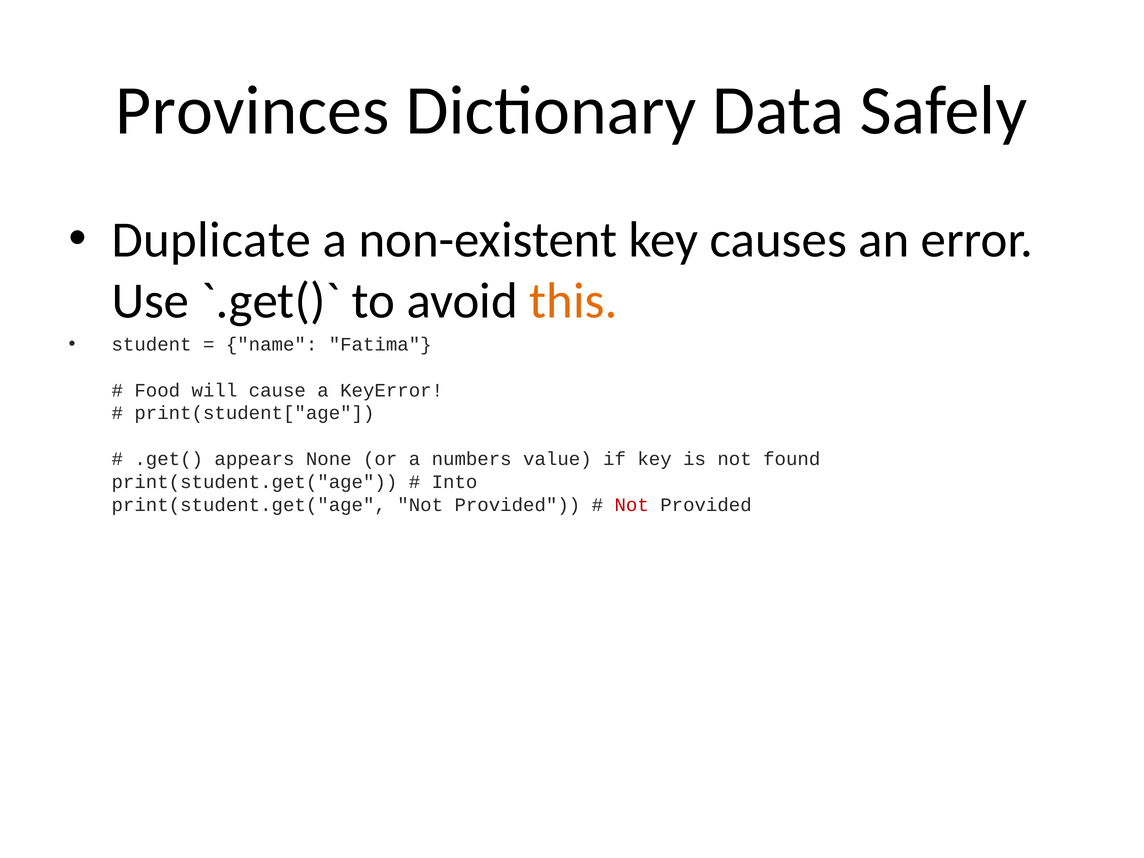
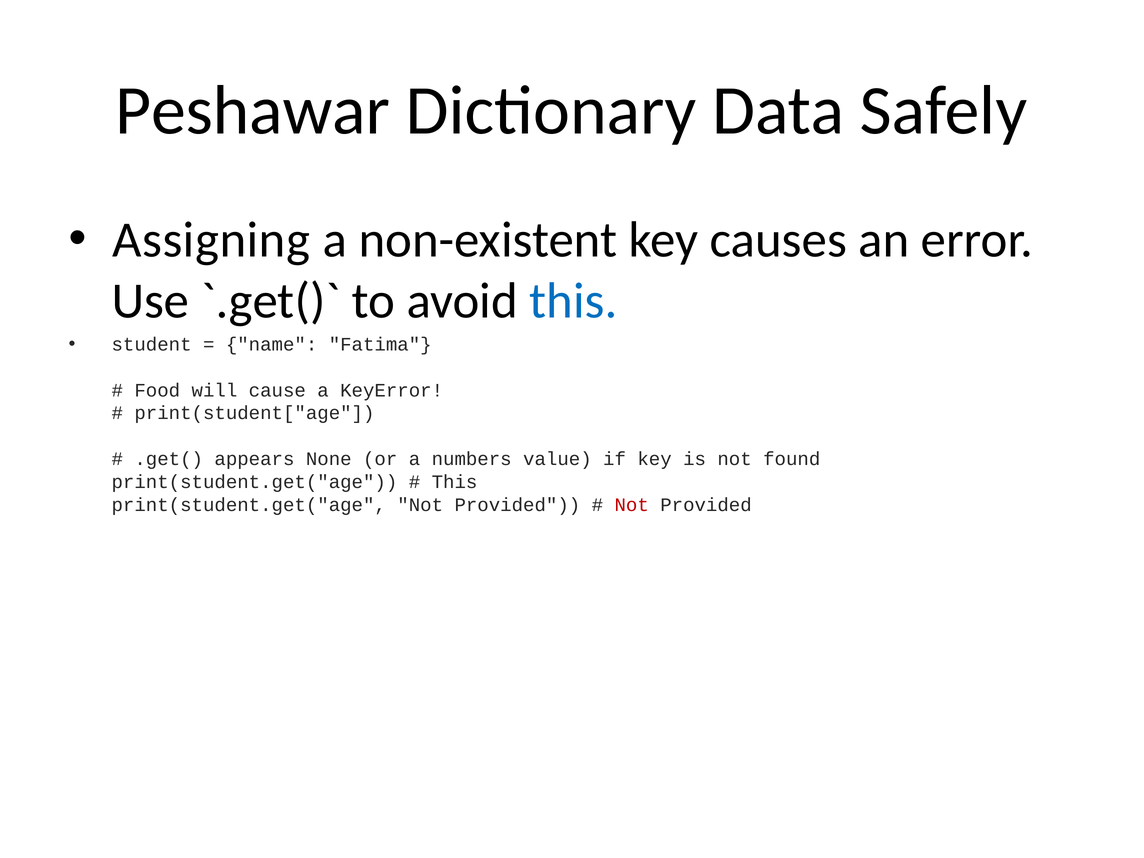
Provinces: Provinces -> Peshawar
Duplicate: Duplicate -> Assigning
this at (573, 301) colour: orange -> blue
Into at (455, 482): Into -> This
